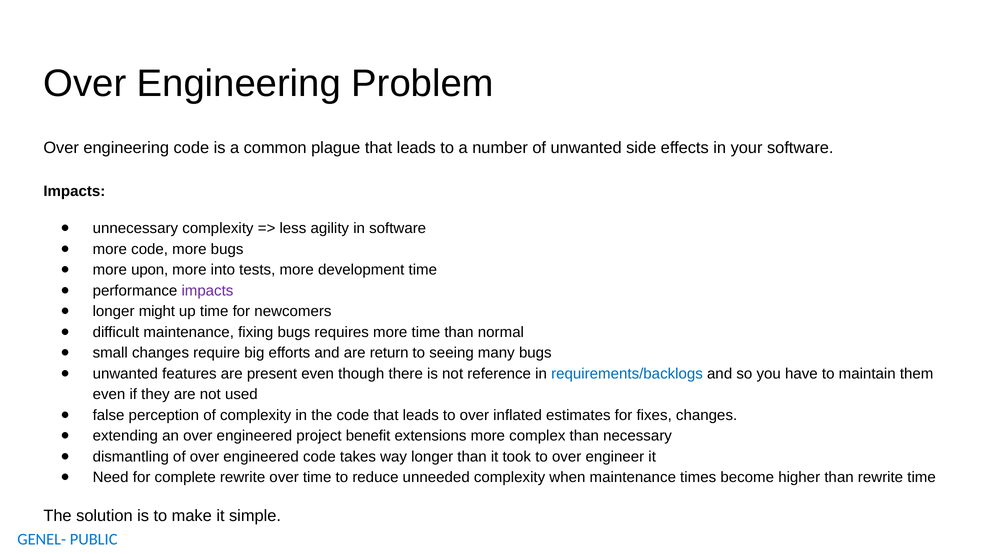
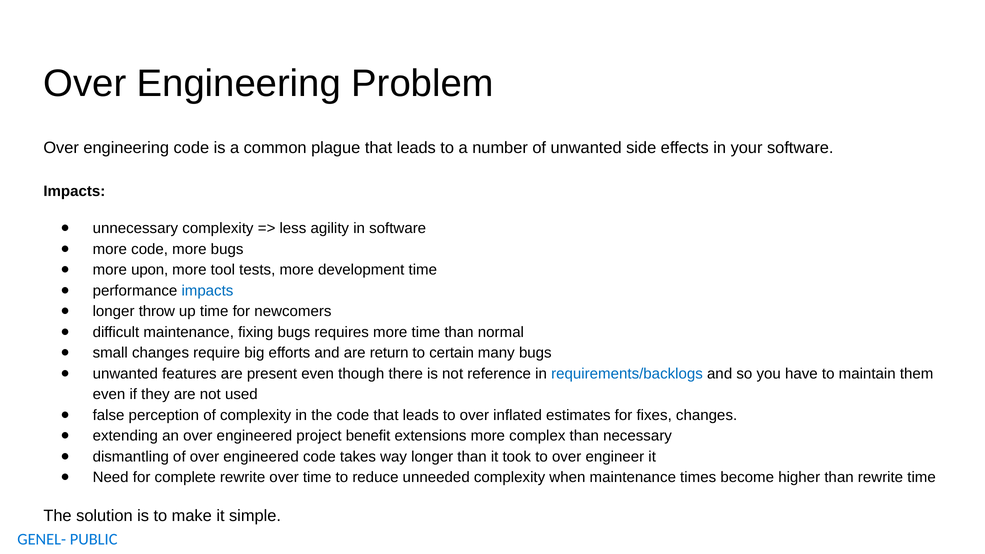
into: into -> tool
impacts at (207, 291) colour: purple -> blue
might: might -> throw
seeing: seeing -> certain
